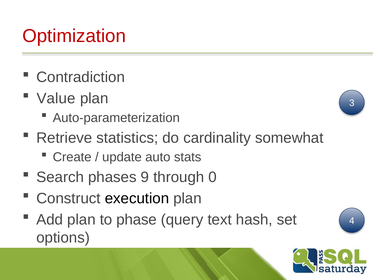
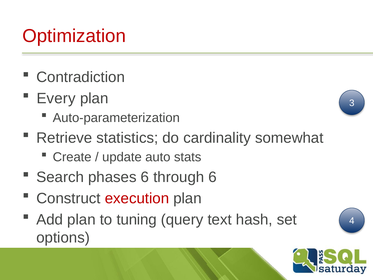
Value: Value -> Every
phases 9: 9 -> 6
through 0: 0 -> 6
execution colour: black -> red
phase: phase -> tuning
